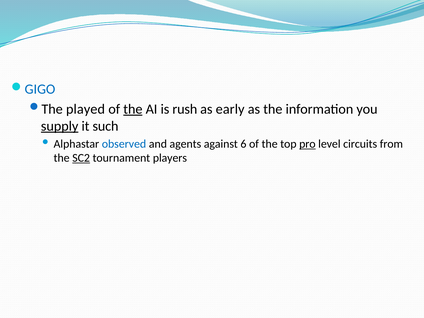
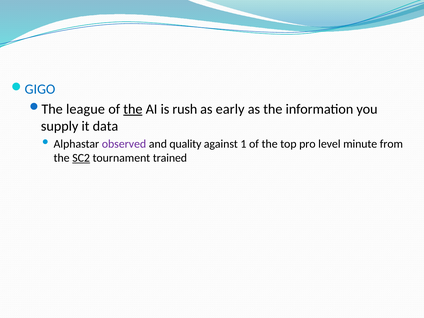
played: played -> league
supply underline: present -> none
such: such -> data
observed colour: blue -> purple
agents: agents -> quality
6: 6 -> 1
pro underline: present -> none
circuits: circuits -> minute
players: players -> trained
